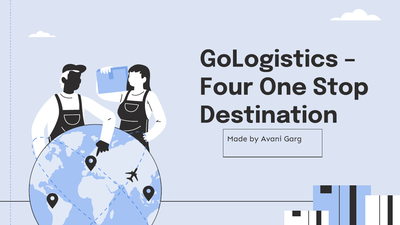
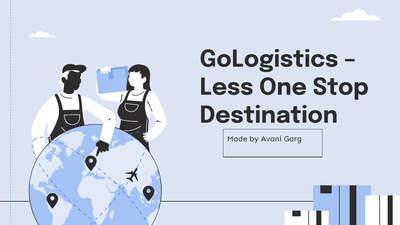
Four: Four -> Less
